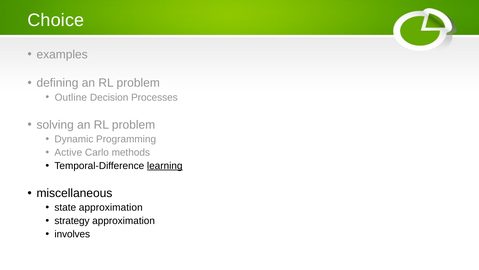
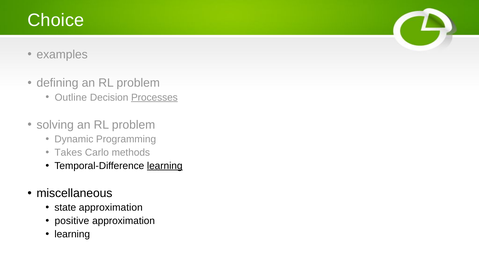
Processes underline: none -> present
Active: Active -> Takes
strategy: strategy -> positive
involves at (72, 234): involves -> learning
